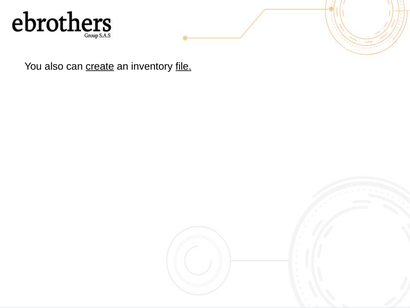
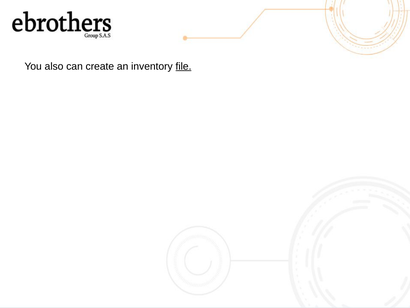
create underline: present -> none
